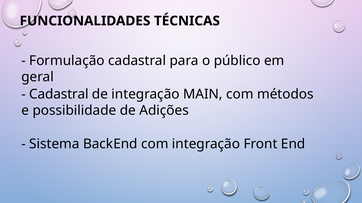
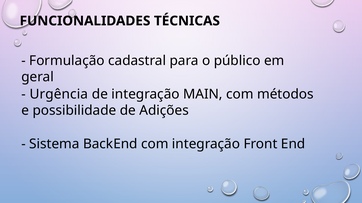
Cadastral at (59, 94): Cadastral -> Urgência
